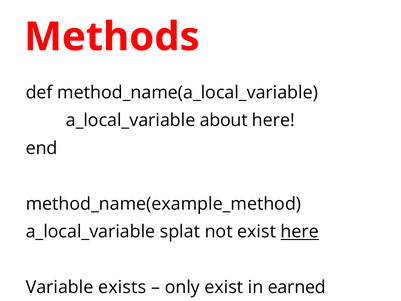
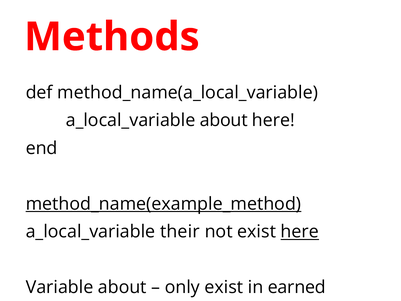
method_name(example_method underline: none -> present
splat: splat -> their
Variable exists: exists -> about
